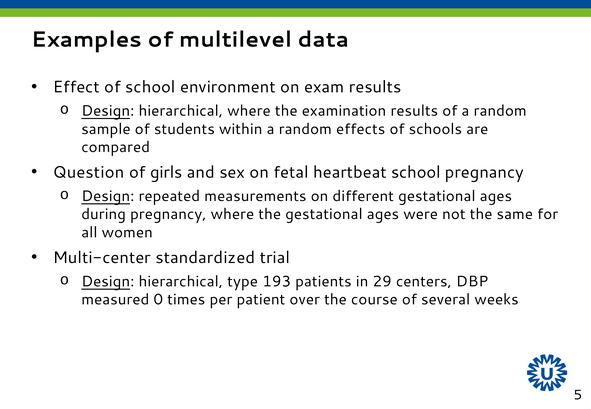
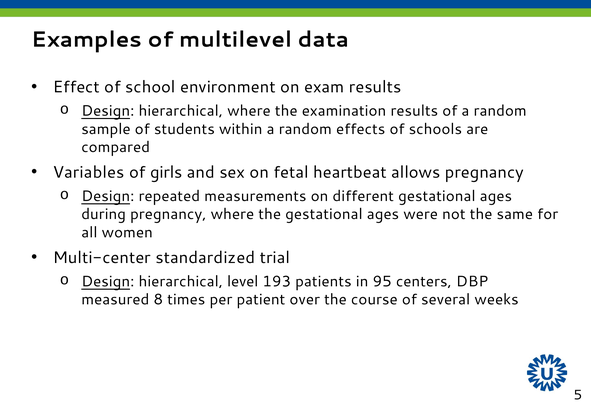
Question: Question -> Variables
heartbeat school: school -> allows
type: type -> level
29: 29 -> 95
0: 0 -> 8
